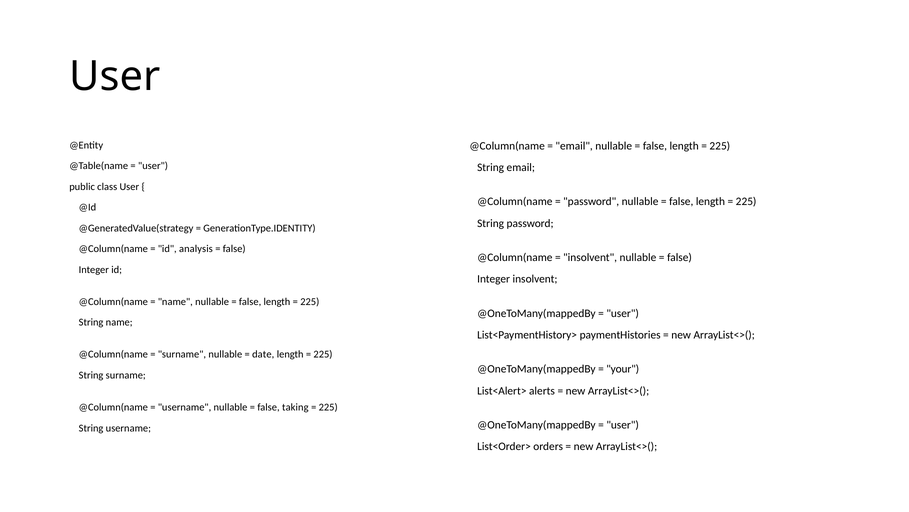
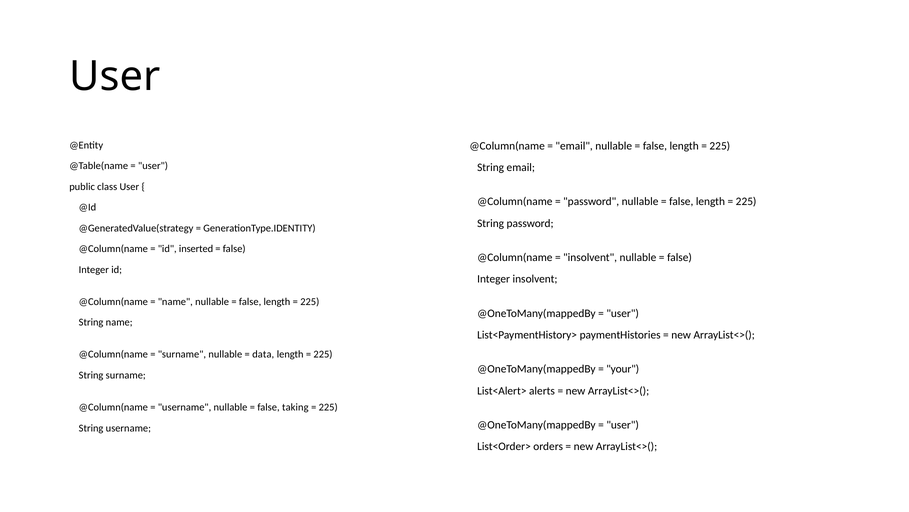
analysis: analysis -> inserted
date: date -> data
